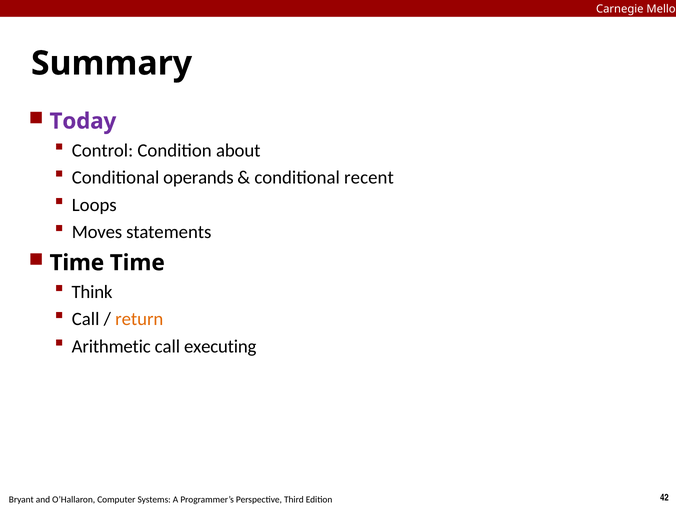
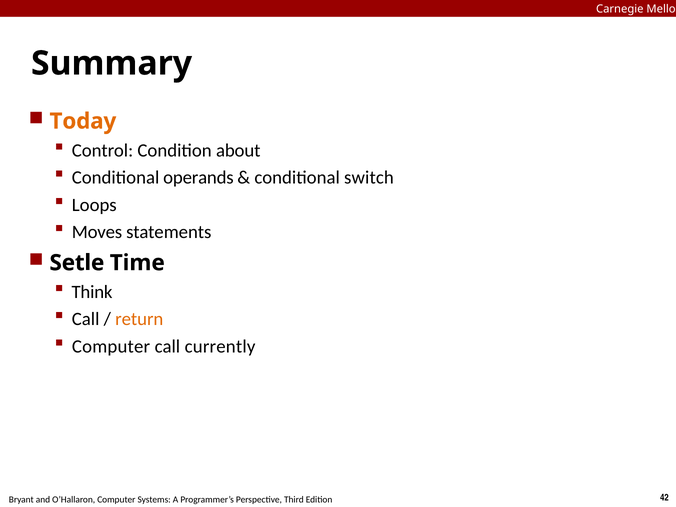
Today colour: purple -> orange
recent: recent -> switch
Time at (77, 263): Time -> Setle
Arithmetic at (111, 346): Arithmetic -> Computer
executing: executing -> currently
